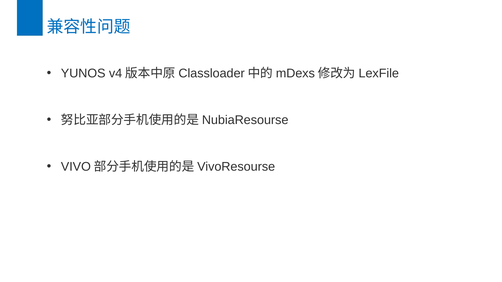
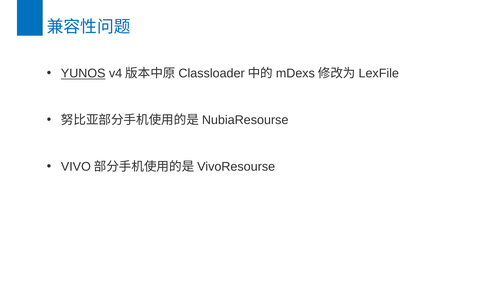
YUNOS underline: none -> present
